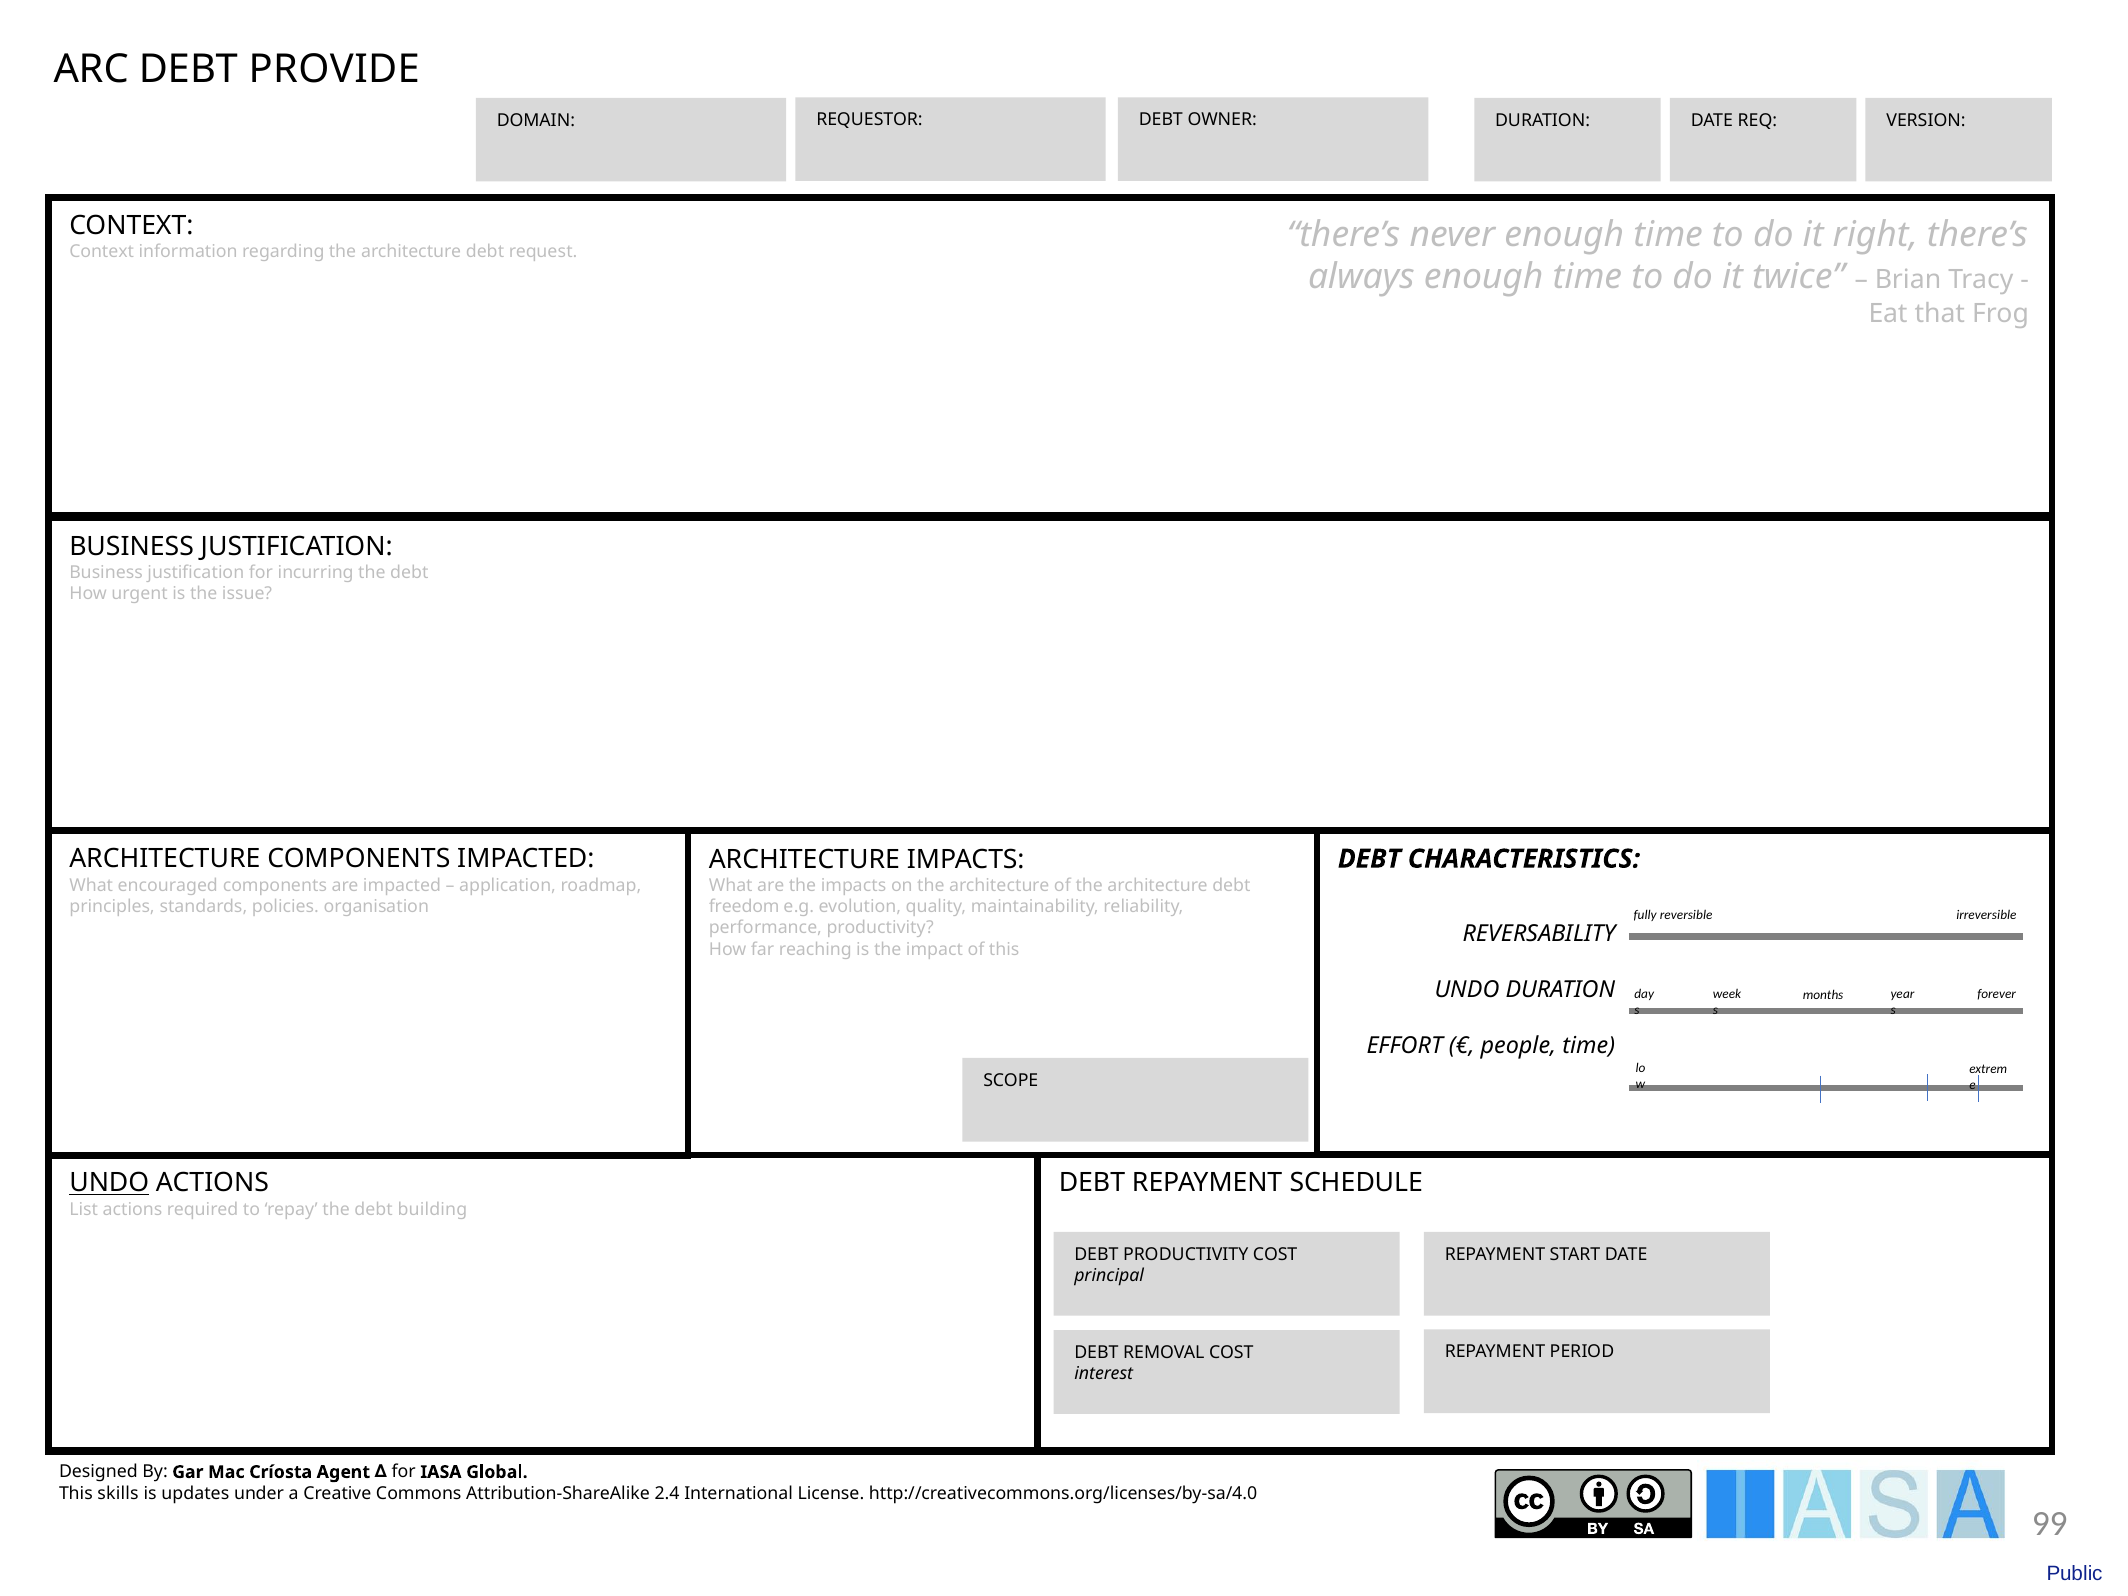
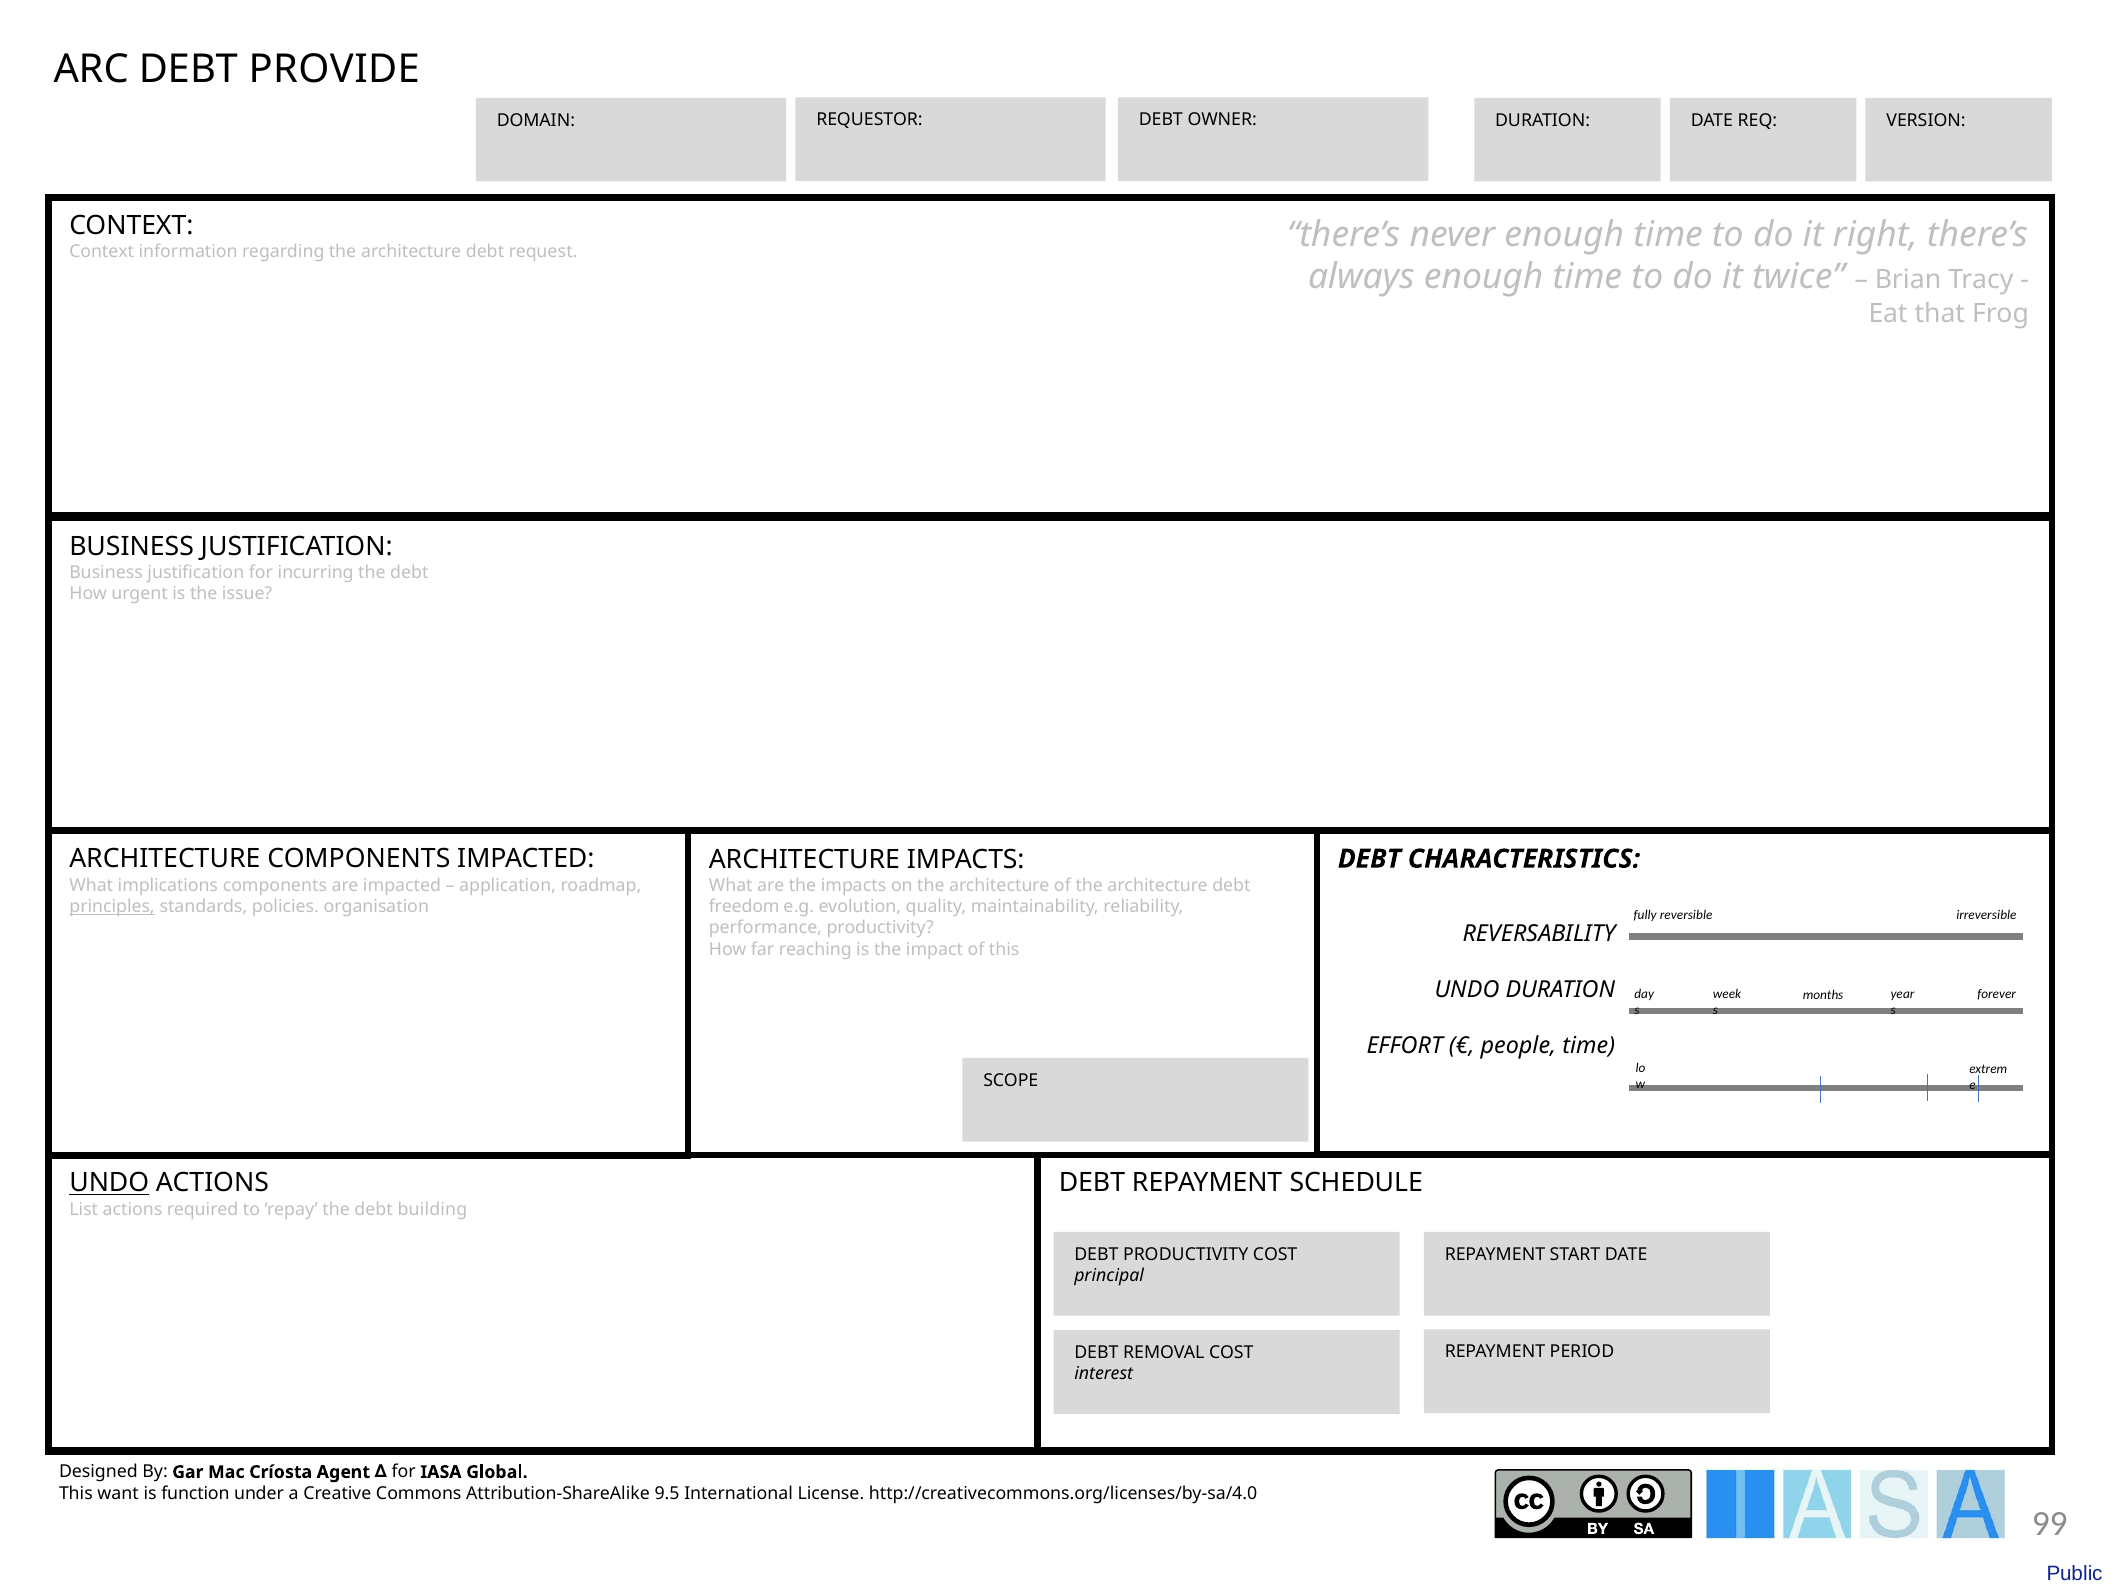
encouraged: encouraged -> implications
principles underline: none -> present
skills: skills -> want
updates: updates -> function
2.4: 2.4 -> 9.5
